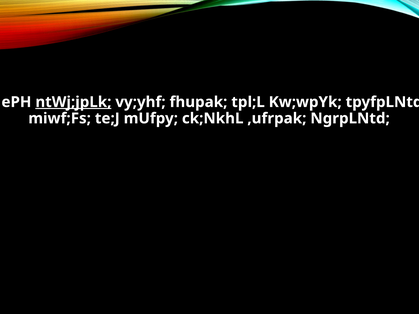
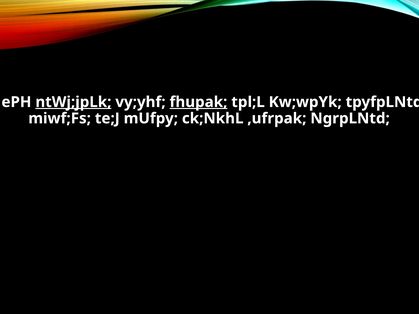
fhupak underline: none -> present
